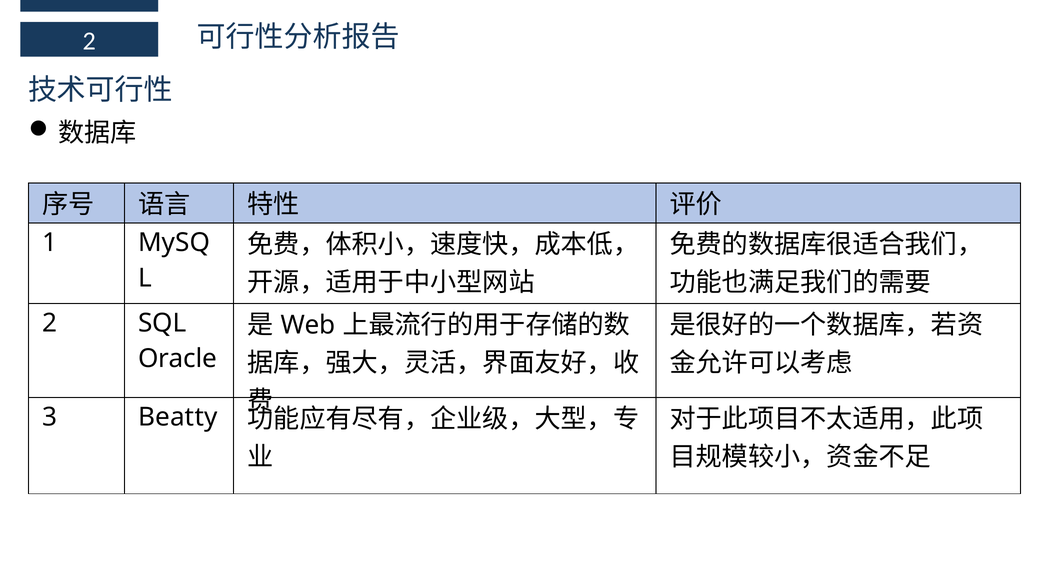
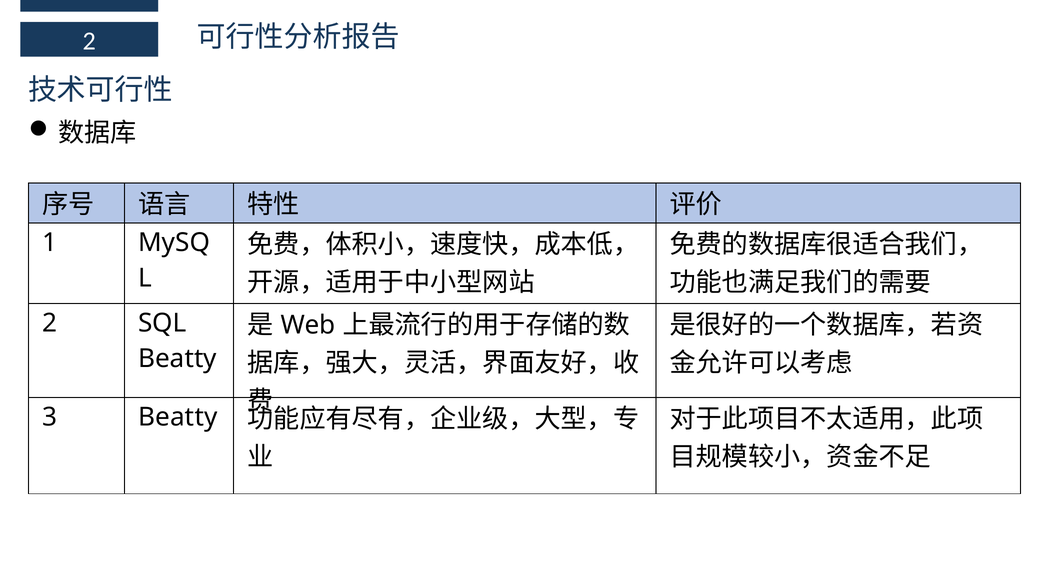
Oracle at (178, 359): Oracle -> Beatty
